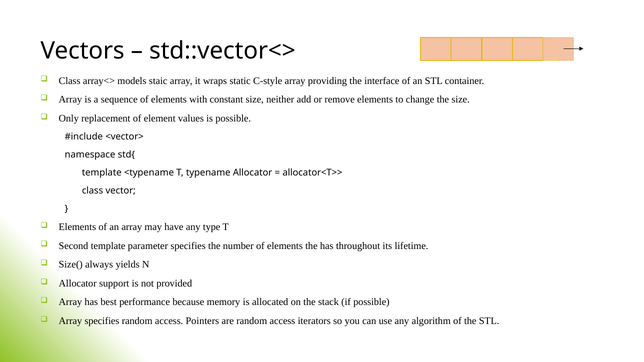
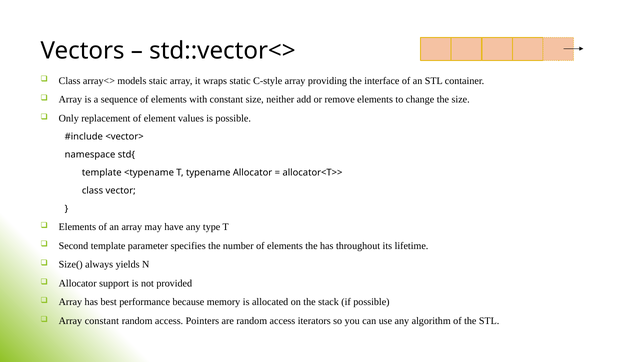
Array specifies: specifies -> constant
